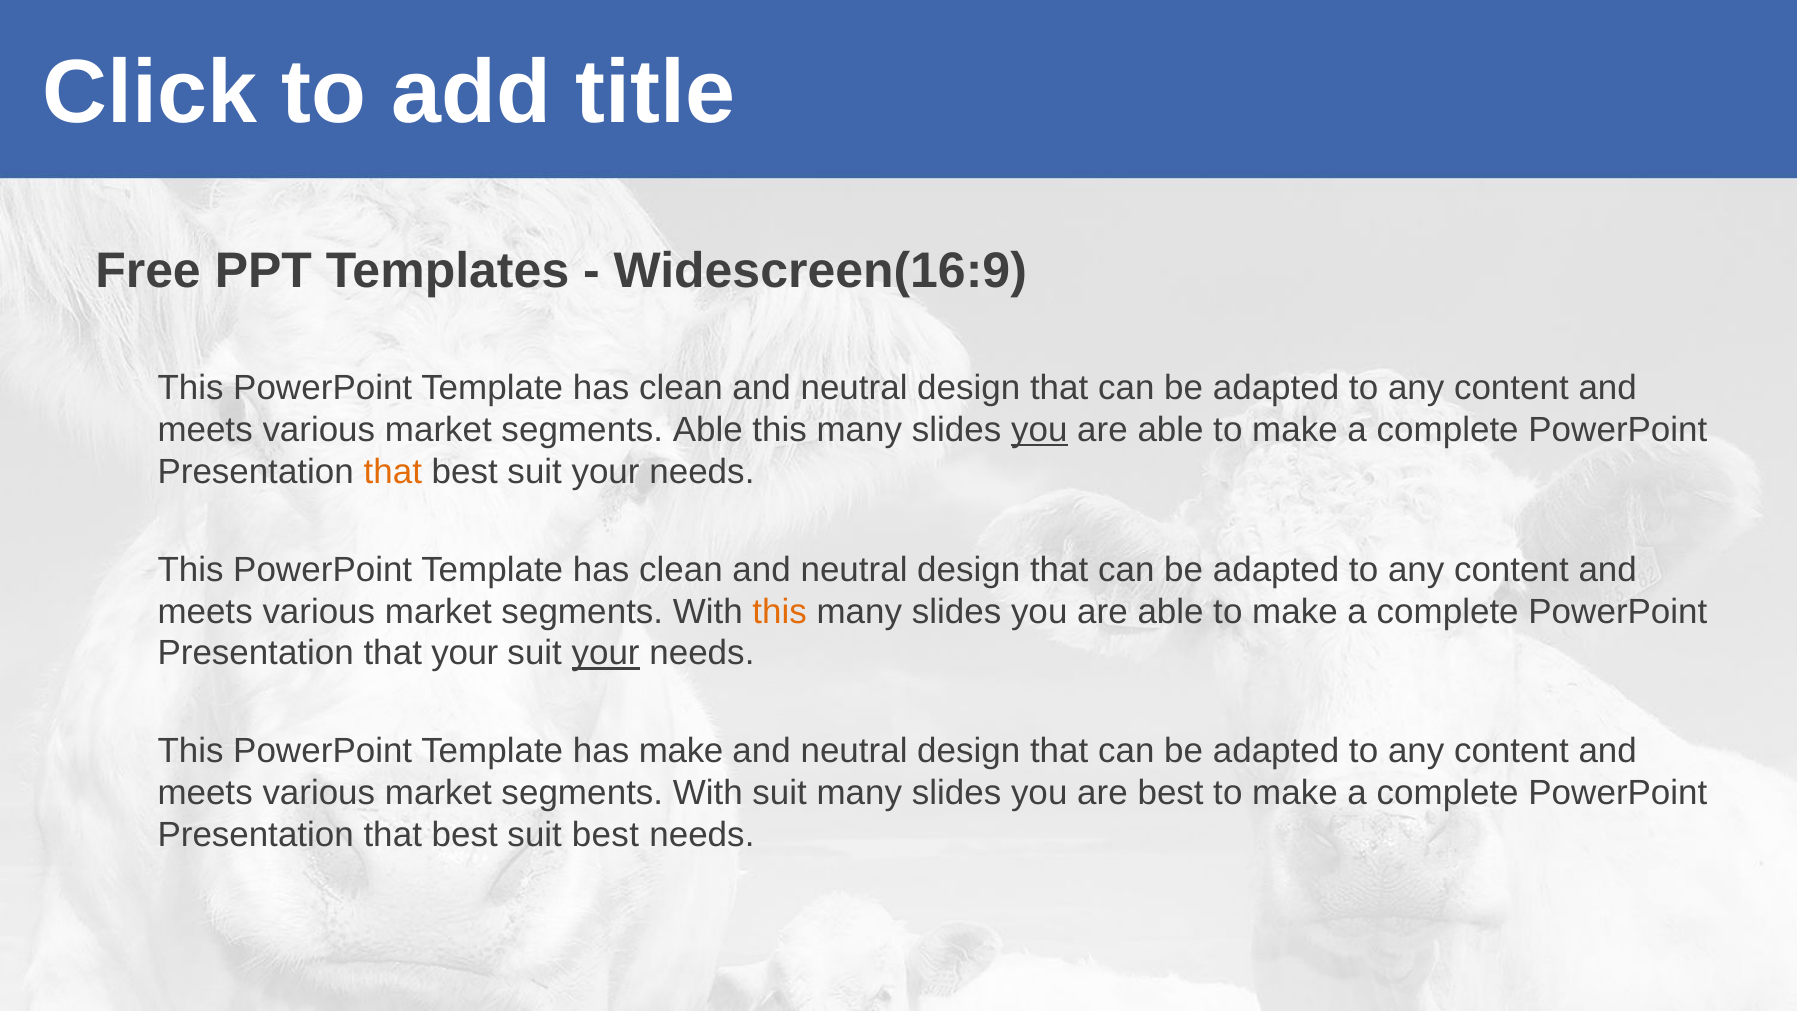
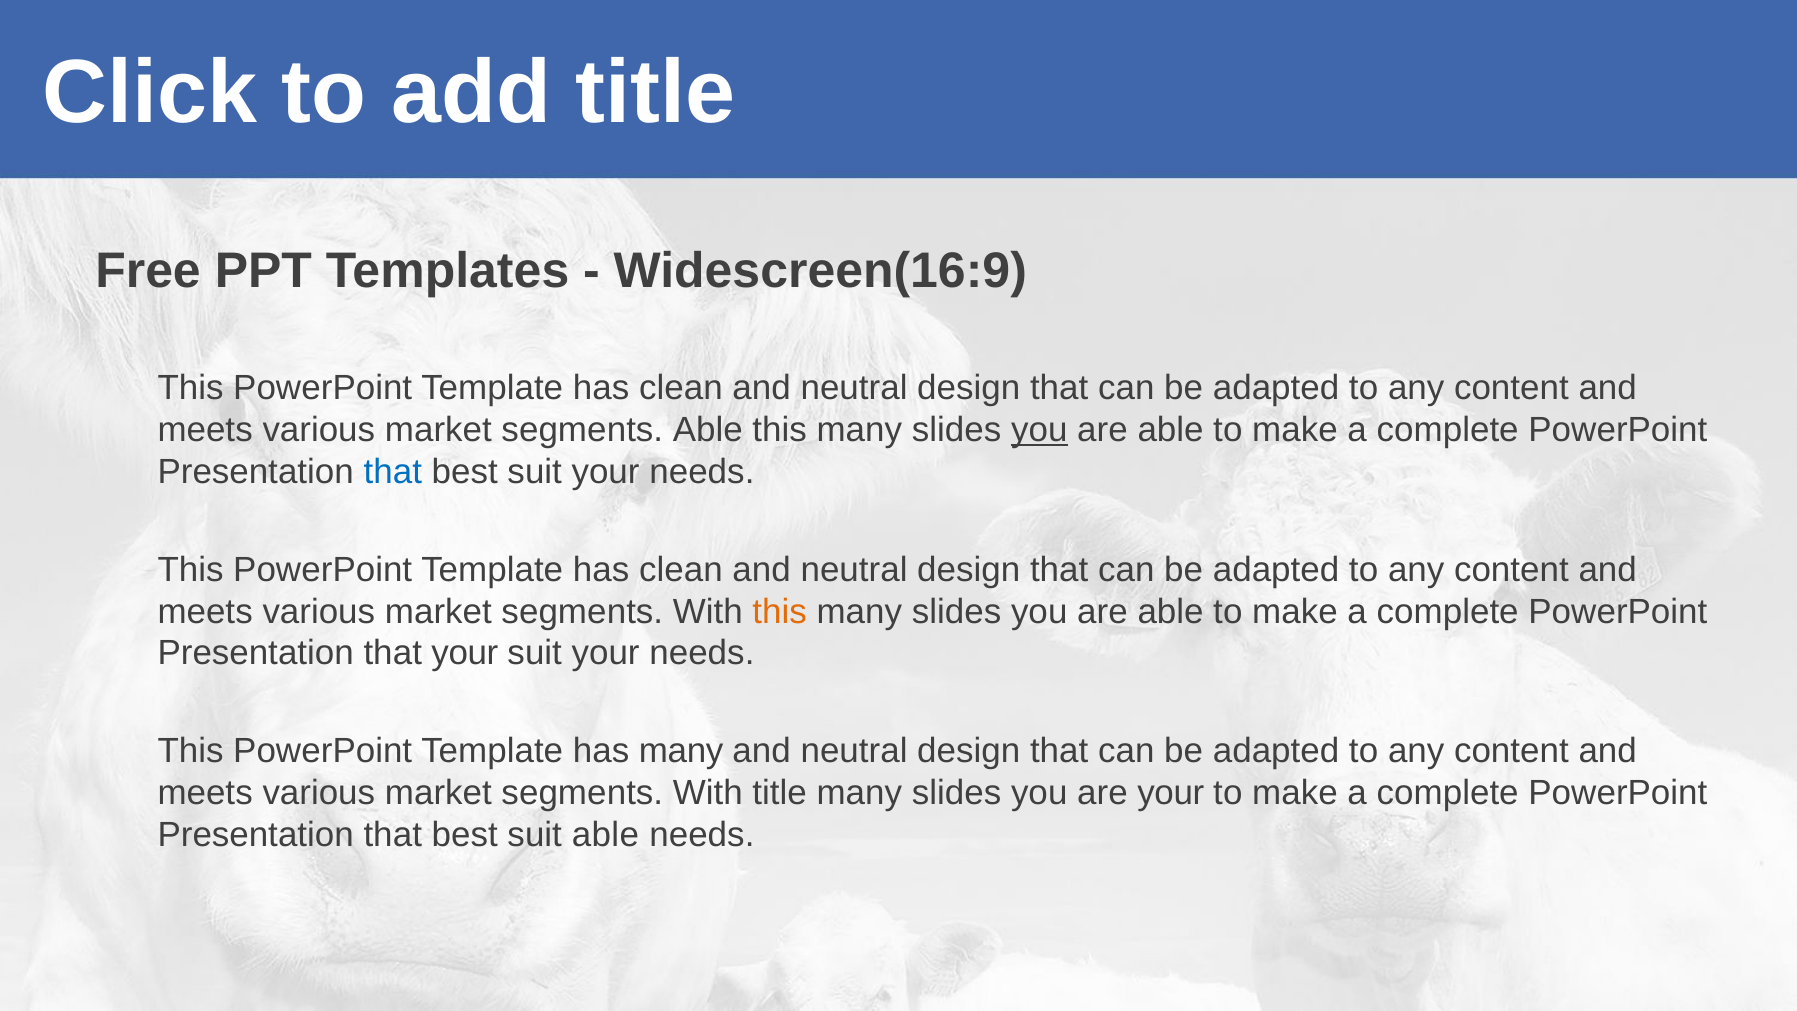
that at (393, 472) colour: orange -> blue
your at (606, 653) underline: present -> none
has make: make -> many
With suit: suit -> title
are best: best -> your
suit best: best -> able
